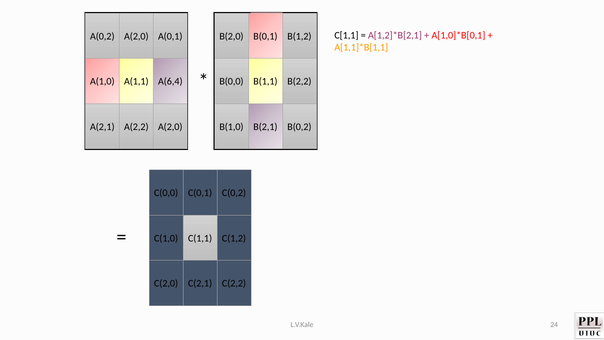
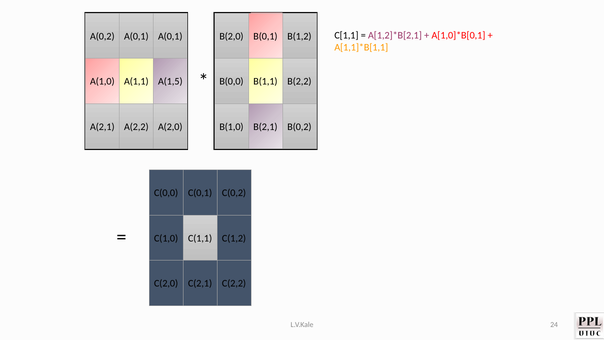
A(2,0 at (136, 36): A(2,0 -> A(0,1
A(6,4: A(6,4 -> A(1,5
